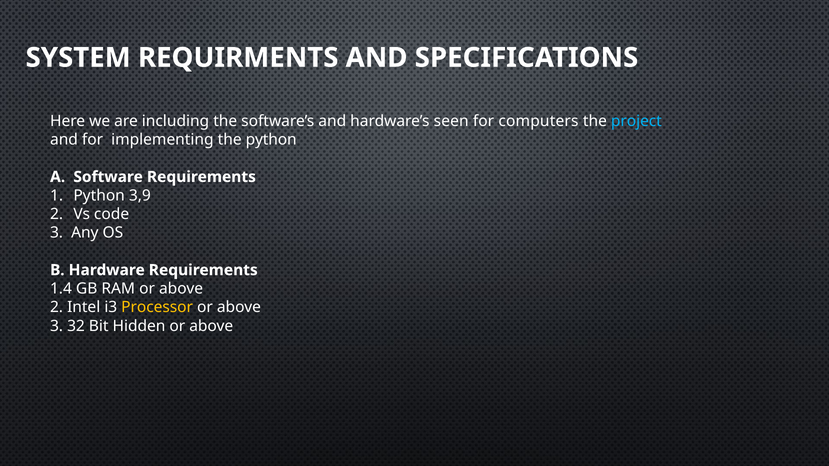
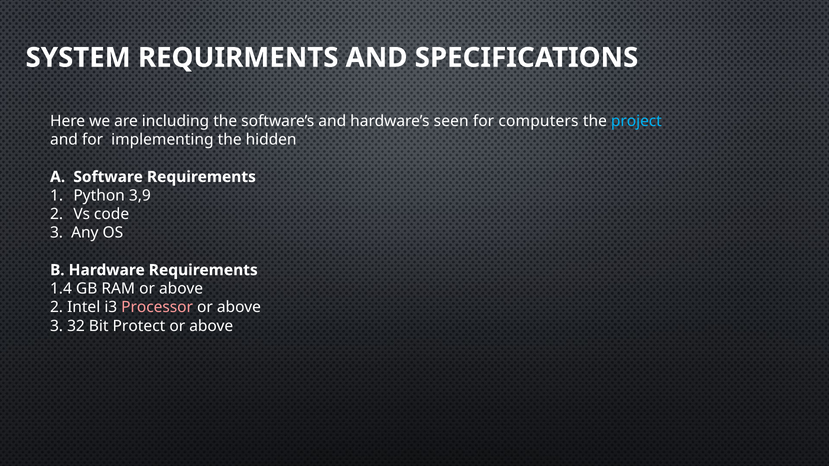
the python: python -> hidden
Processor colour: yellow -> pink
Hidden: Hidden -> Protect
